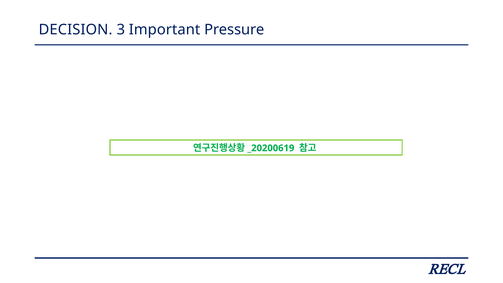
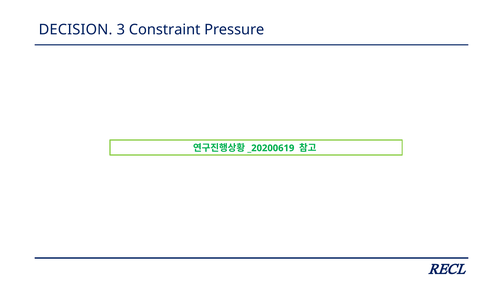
Important: Important -> Constraint
